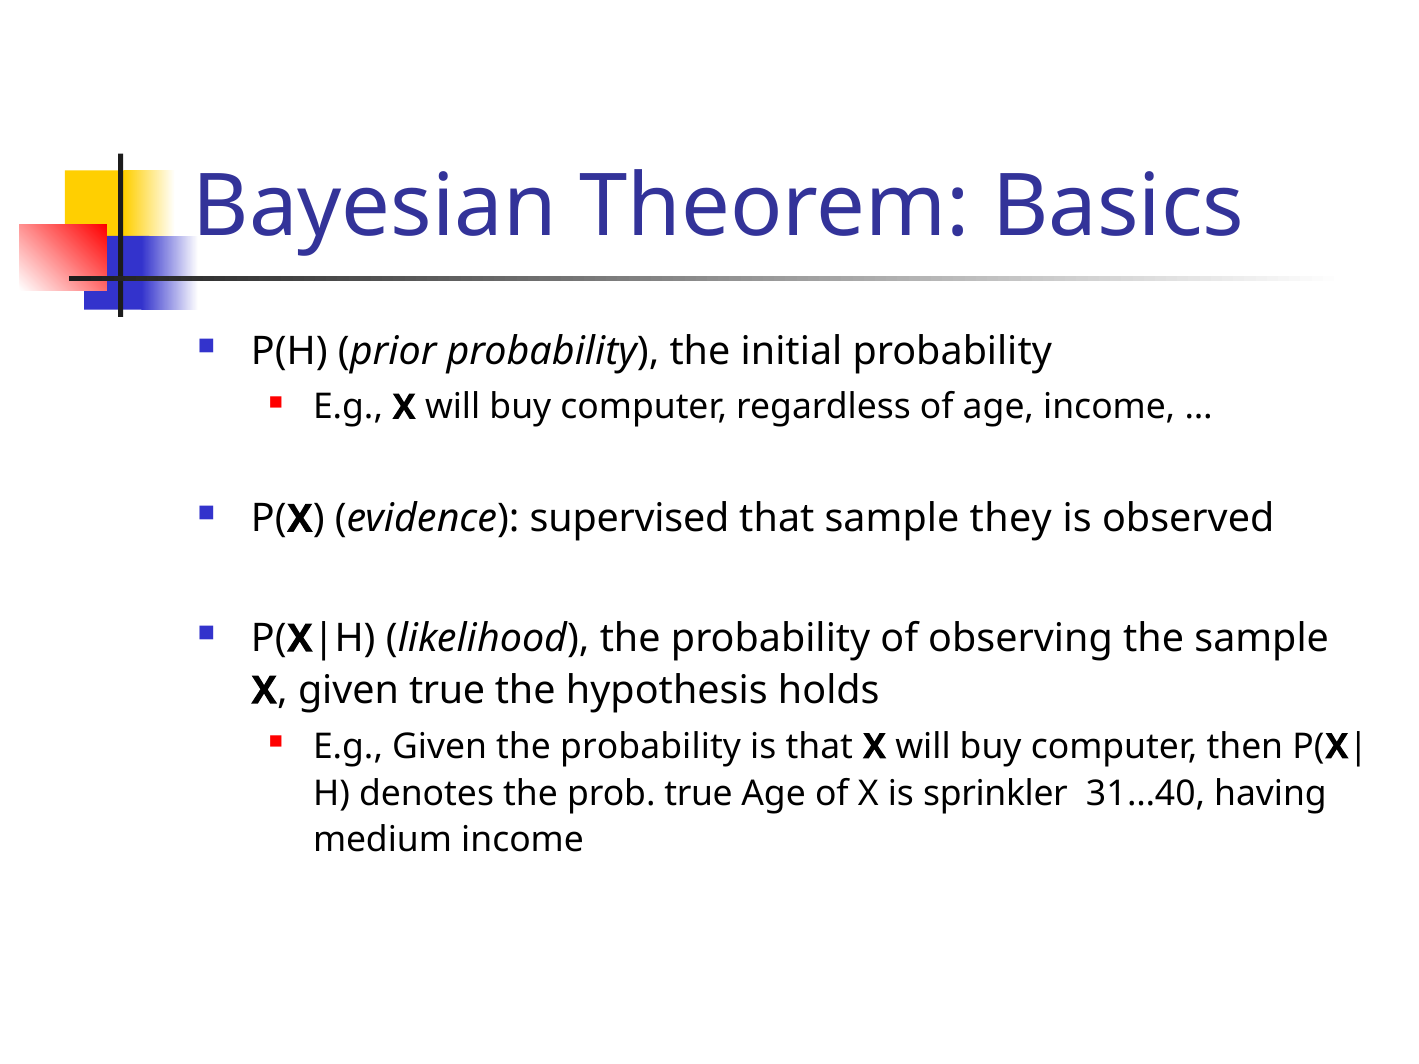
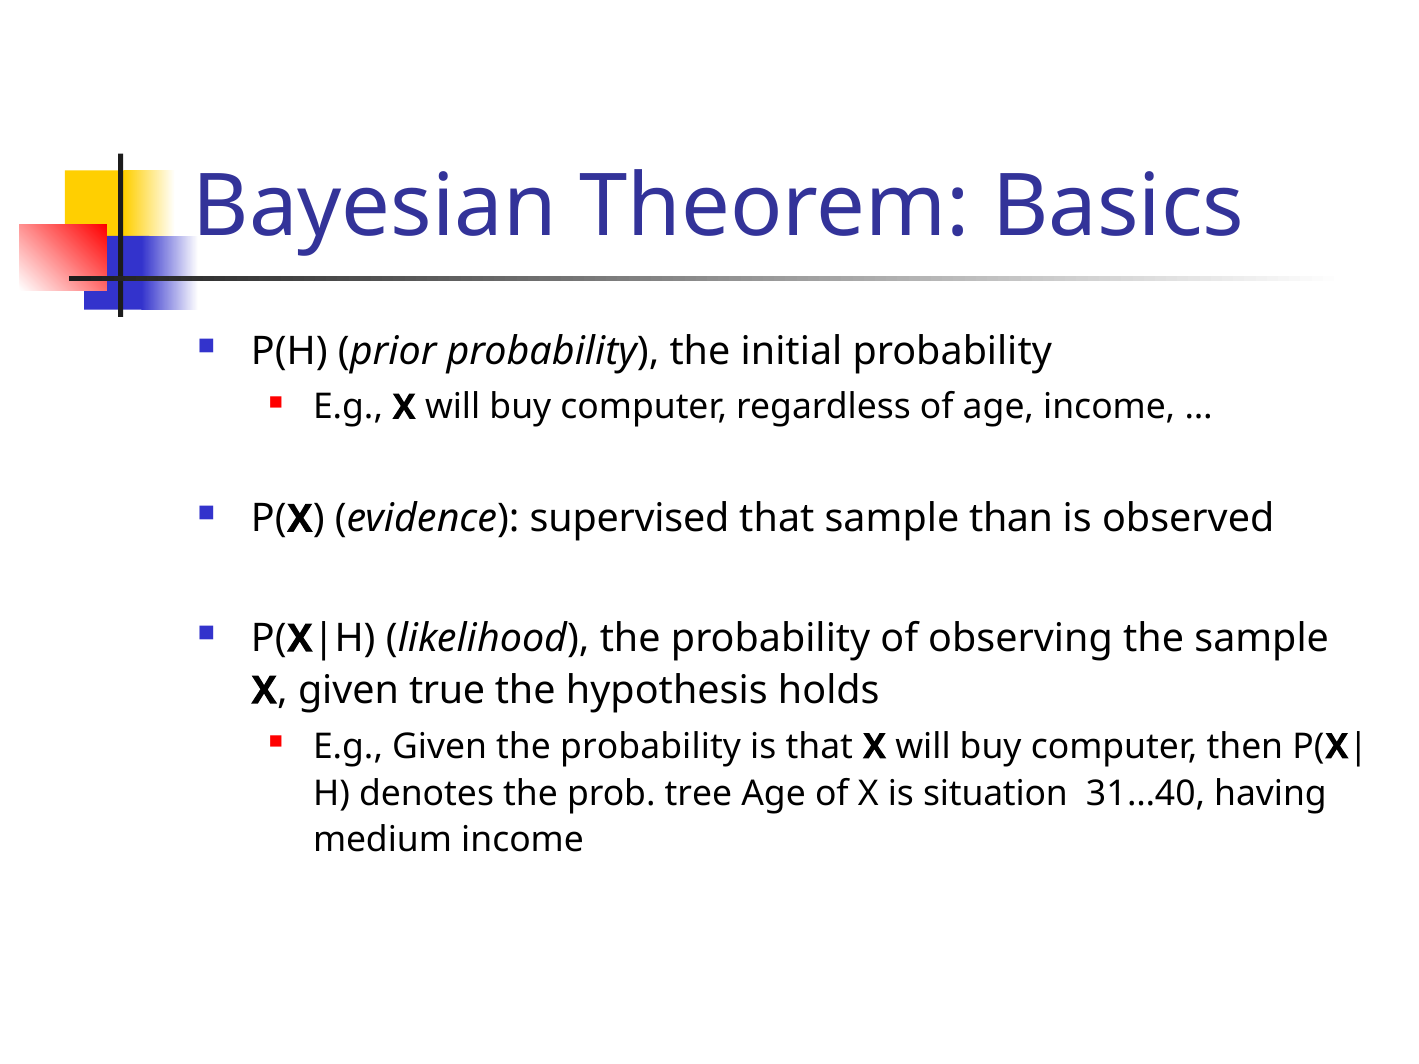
they: they -> than
prob true: true -> tree
sprinkler: sprinkler -> situation
